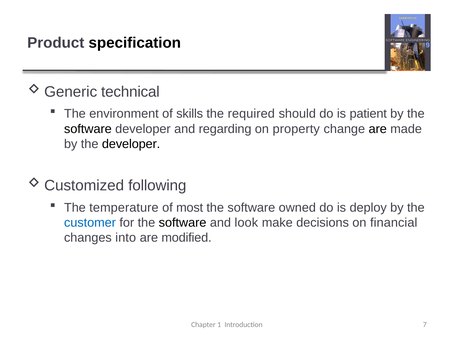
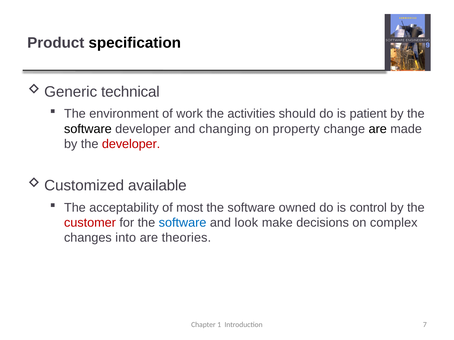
skills: skills -> work
required: required -> activities
regarding: regarding -> changing
developer at (131, 144) colour: black -> red
following: following -> available
temperature: temperature -> acceptability
deploy: deploy -> control
customer colour: blue -> red
software at (183, 223) colour: black -> blue
financial: financial -> complex
modified: modified -> theories
